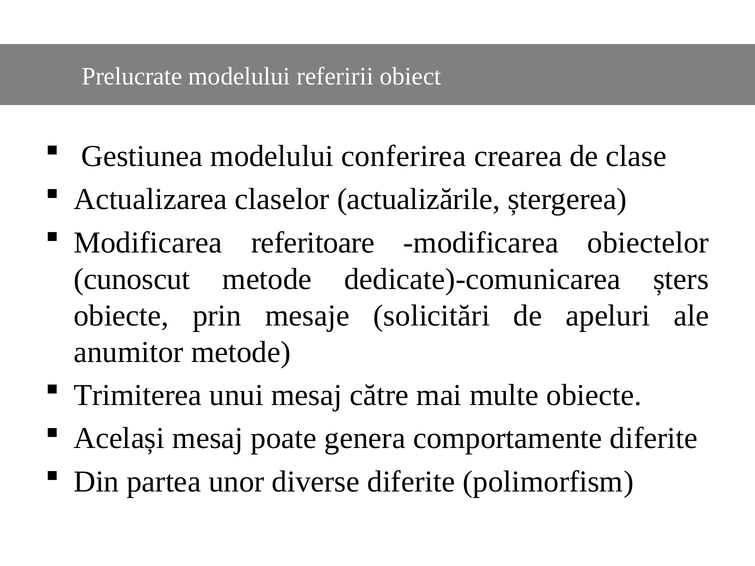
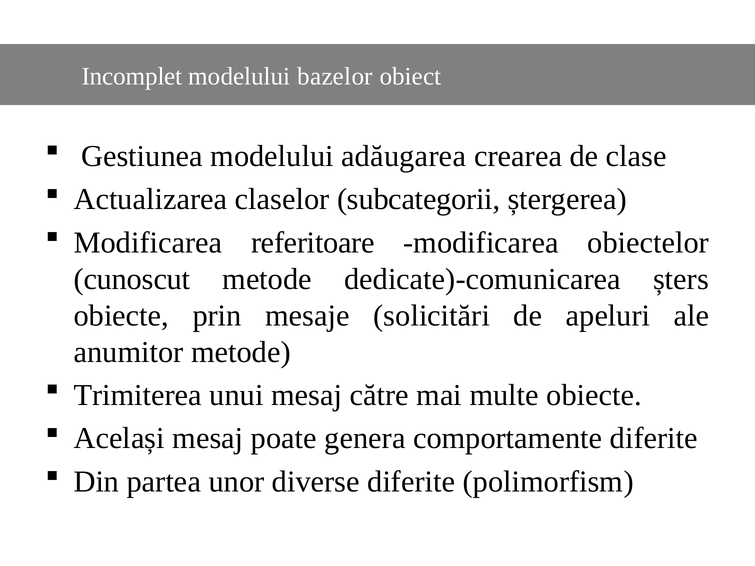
Prelucrate: Prelucrate -> Incomplet
referirii: referirii -> bazelor
conferirea: conferirea -> adăugarea
actualizările: actualizările -> subcategorii
